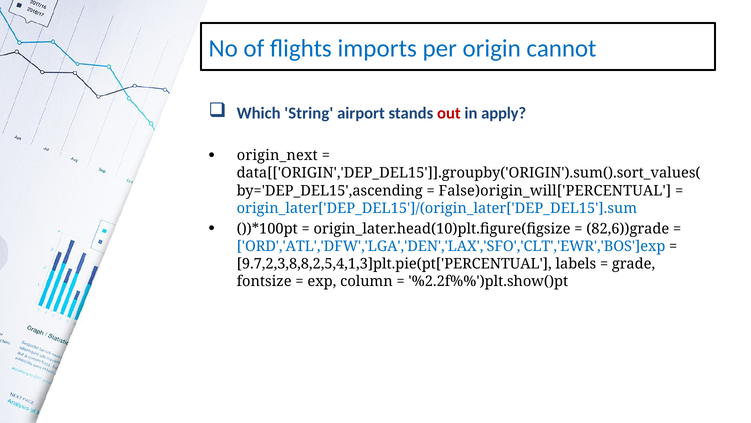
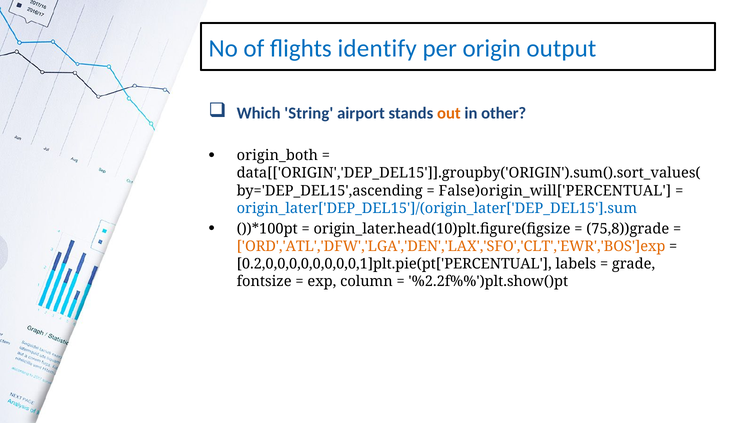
imports: imports -> identify
cannot: cannot -> output
out colour: red -> orange
apply: apply -> other
origin_next: origin_next -> origin_both
82,6))grade: 82,6))grade -> 75,8))grade
ORD','ATL','DFW','LGA','DEN','LAX','SFO','CLT','EWR','BOS']exp colour: blue -> orange
9.7,2,3,8,8,2,5,4,1,3]plt.pie(pt['PERCENTUAL: 9.7,2,3,8,8,2,5,4,1,3]plt.pie(pt['PERCENTUAL -> 0.2,0,0,0,0,0,0,0,0,1]plt.pie(pt['PERCENTUAL
